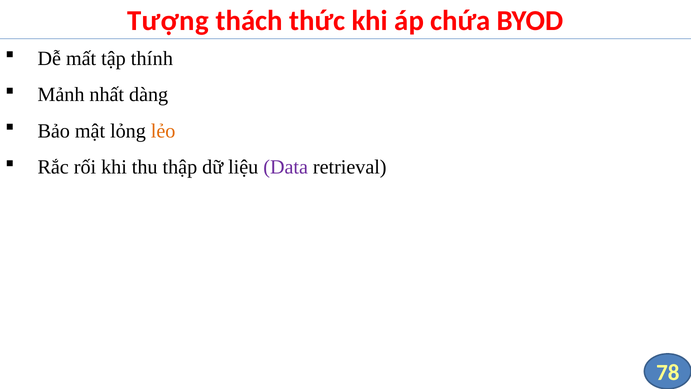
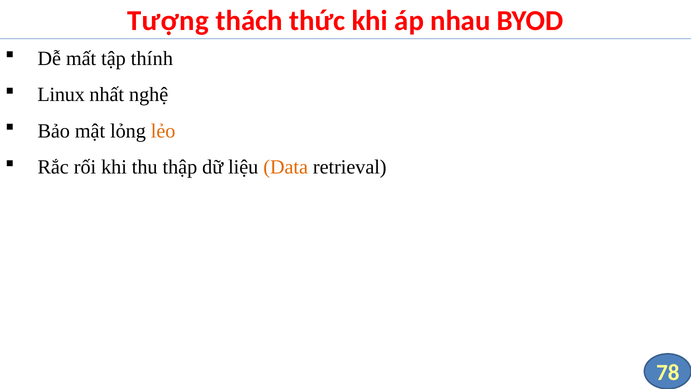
chứa: chứa -> nhau
Mảnh: Mảnh -> Linux
dàng: dàng -> nghệ
Data colour: purple -> orange
